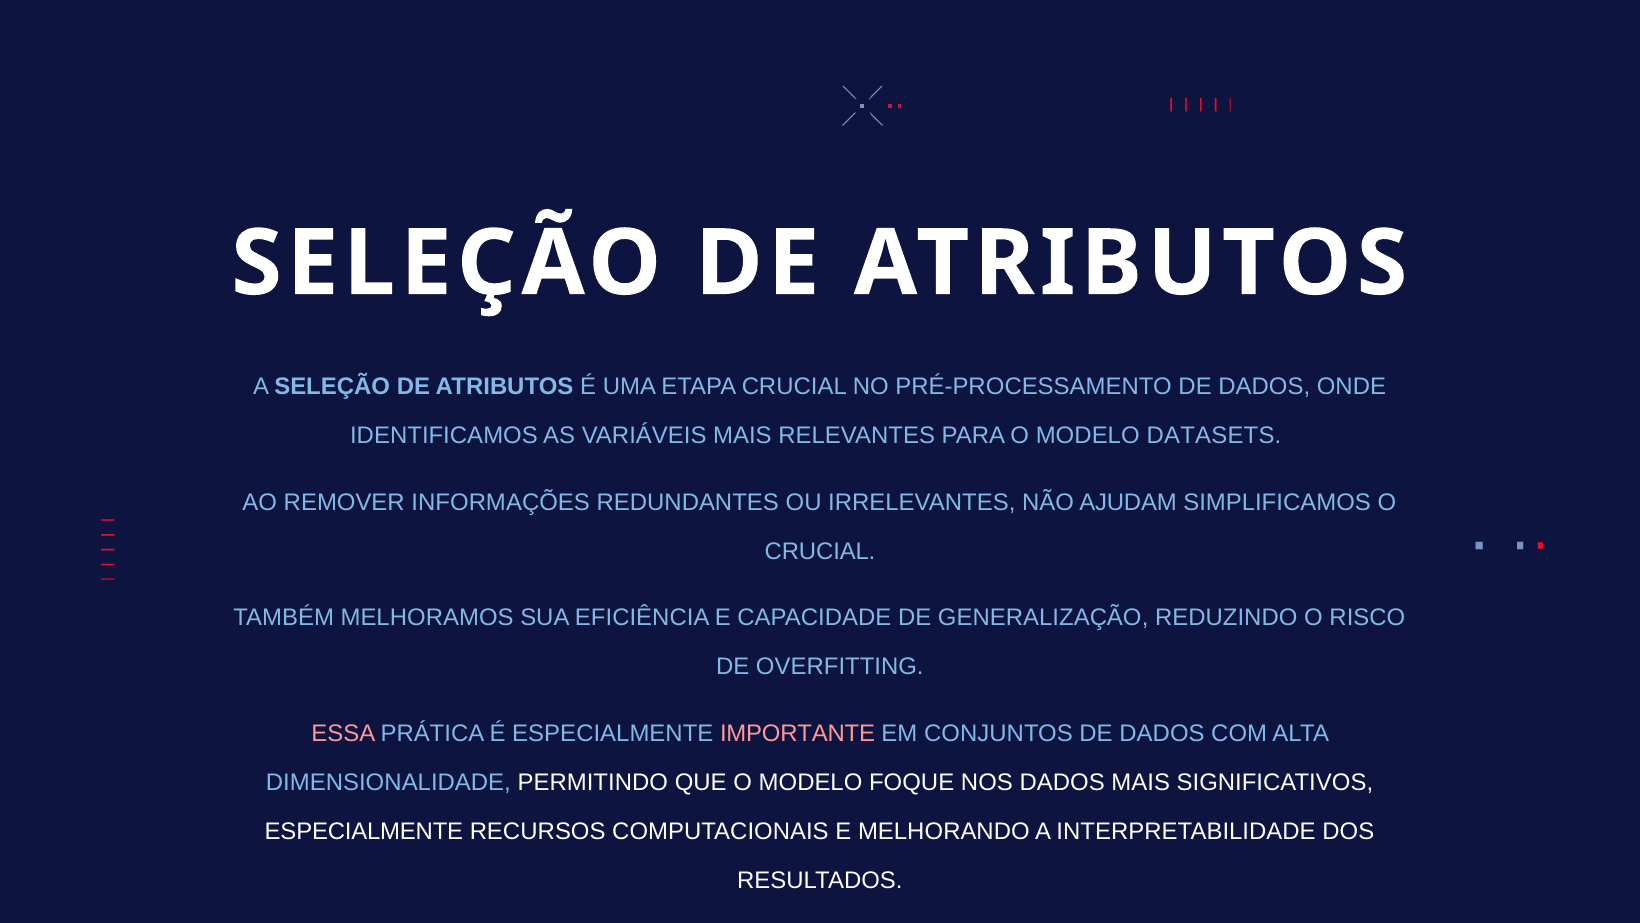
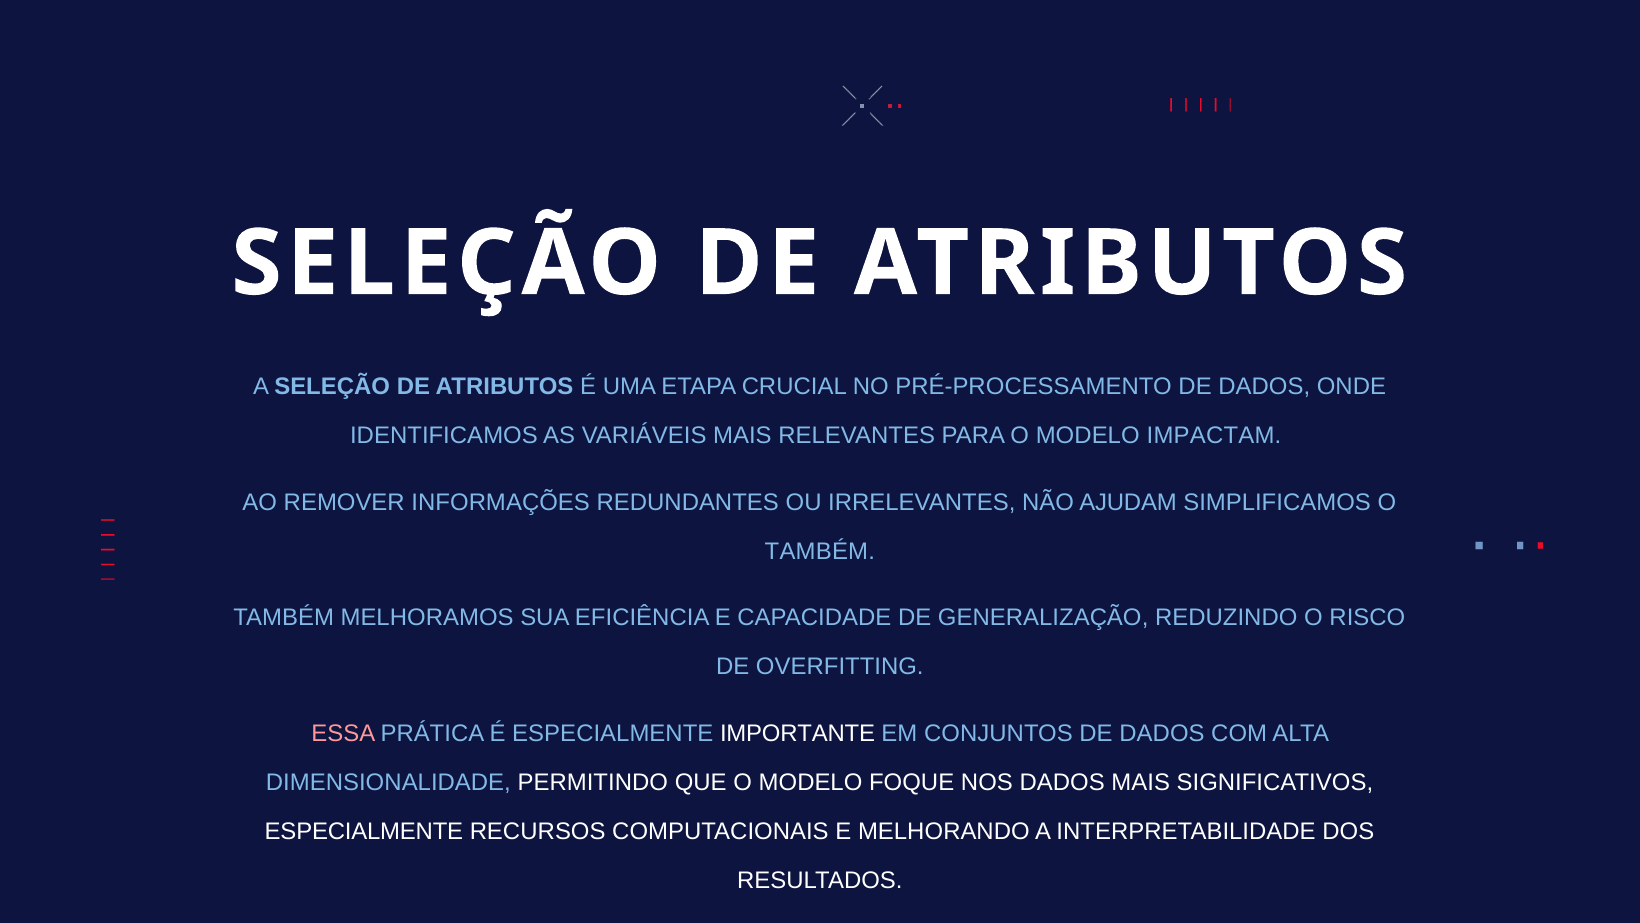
DATASETS: DATASETS -> IMPACTAM
CRUCIAL at (820, 551): CRUCIAL -> TAMBÉM
IMPORTANTE colour: pink -> white
